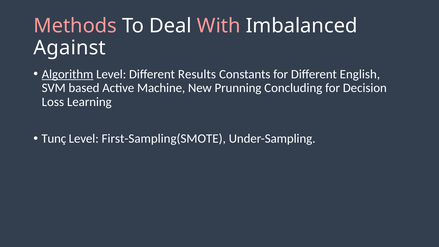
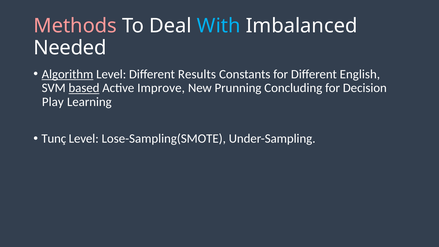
With colour: pink -> light blue
Against: Against -> Needed
based underline: none -> present
Machine: Machine -> Improve
Loss: Loss -> Play
First-Sampling(SMOTE: First-Sampling(SMOTE -> Lose-Sampling(SMOTE
